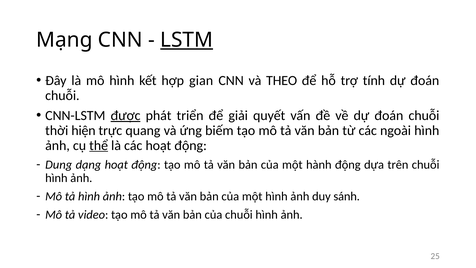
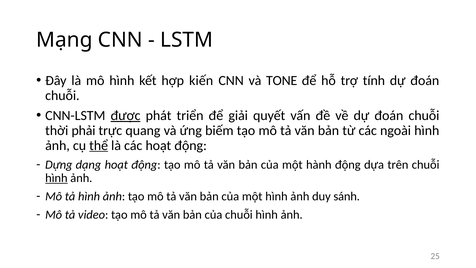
LSTM underline: present -> none
gian: gian -> kiến
THEO: THEO -> TONE
hiện: hiện -> phải
Dung: Dung -> Dựng
hình at (56, 178) underline: none -> present
